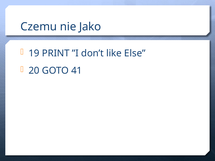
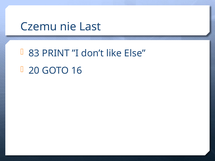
Jako: Jako -> Last
19: 19 -> 83
41: 41 -> 16
